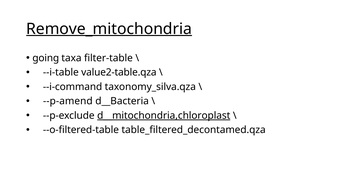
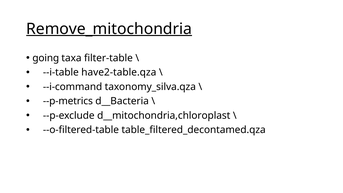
value2-table.qza: value2-table.qza -> have2-table.qza
--p-amend: --p-amend -> --p-metrics
d__mitochondria,chloroplast underline: present -> none
